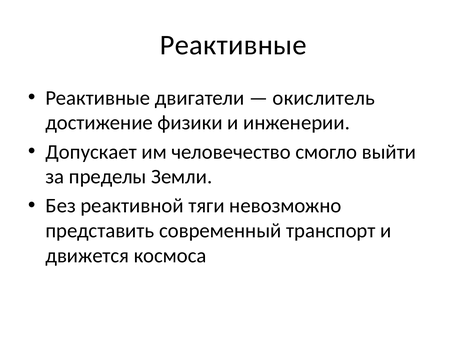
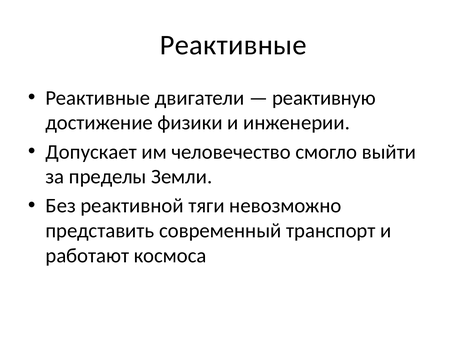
окислитель: окислитель -> реактивную
движется: движется -> работают
